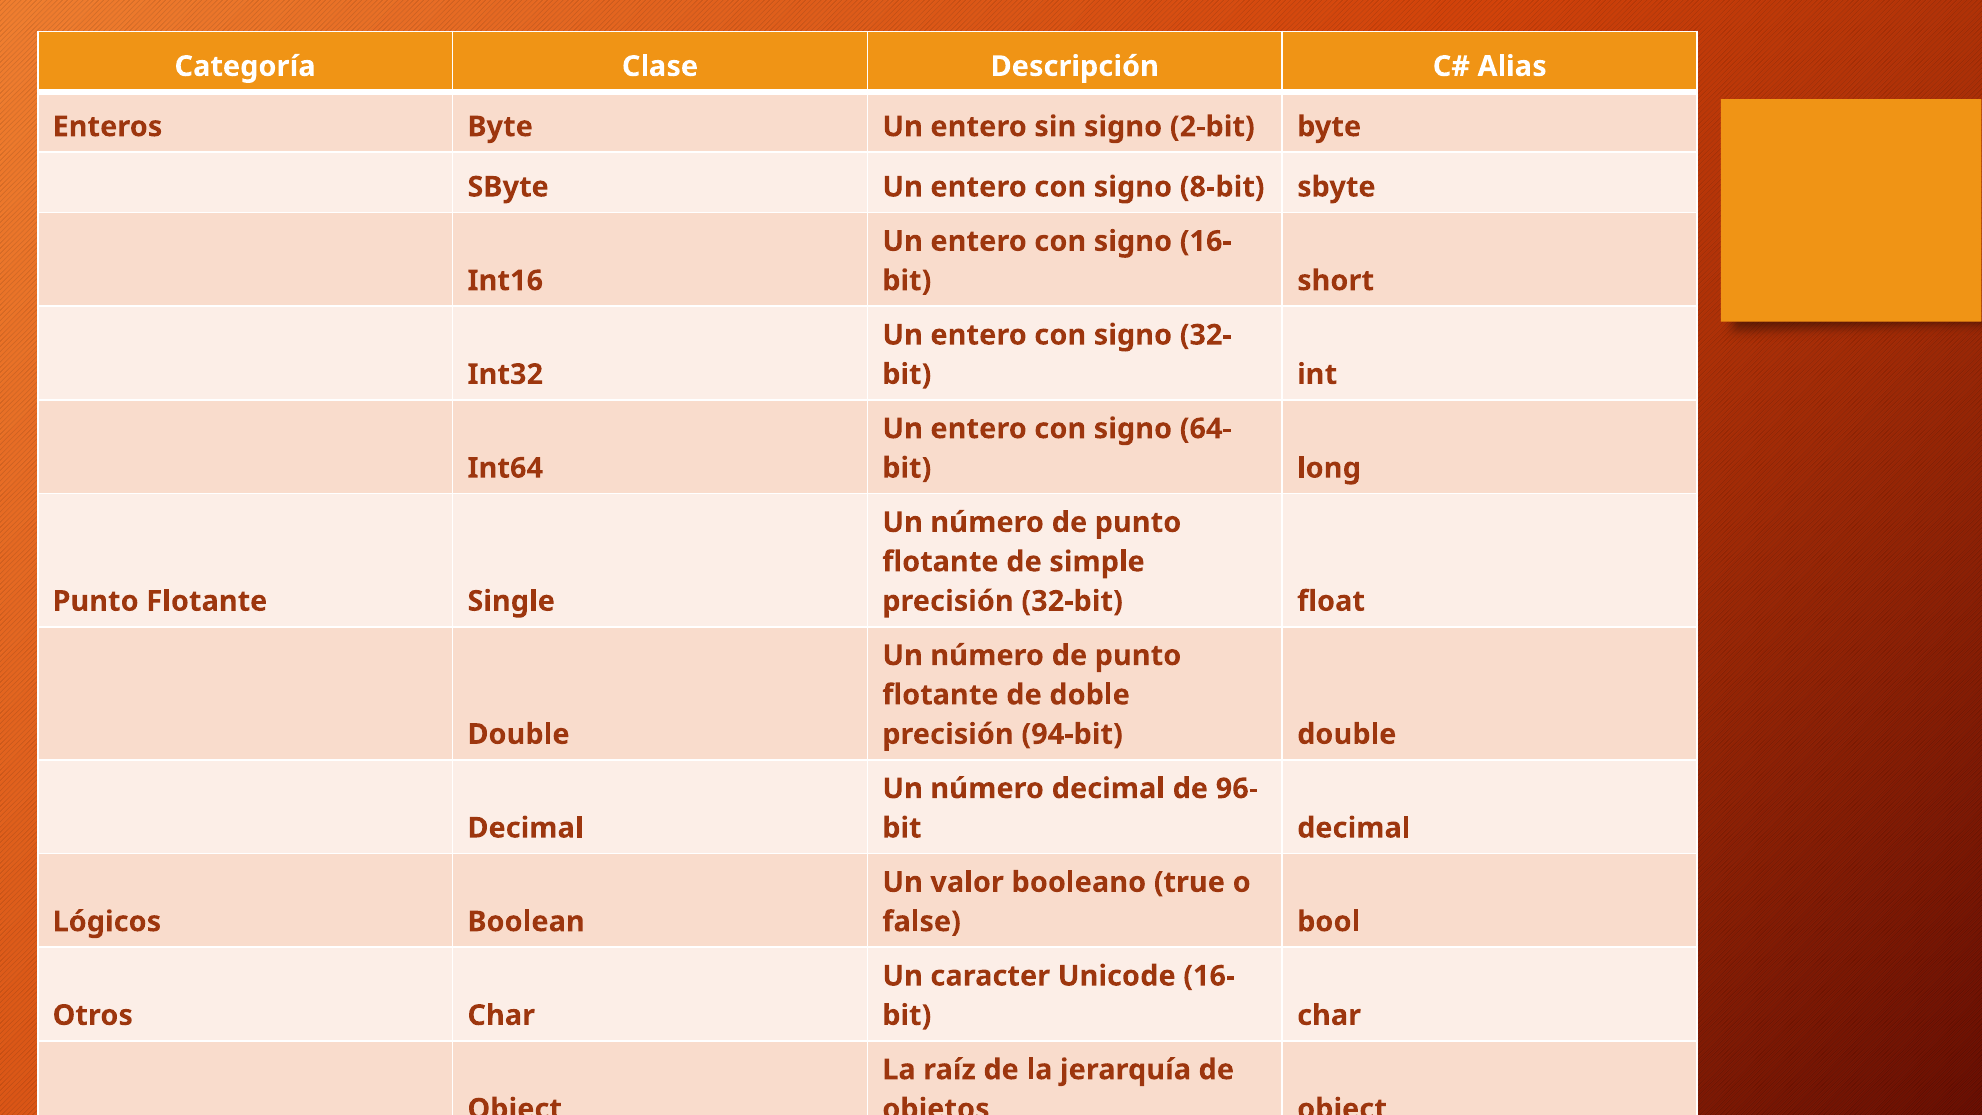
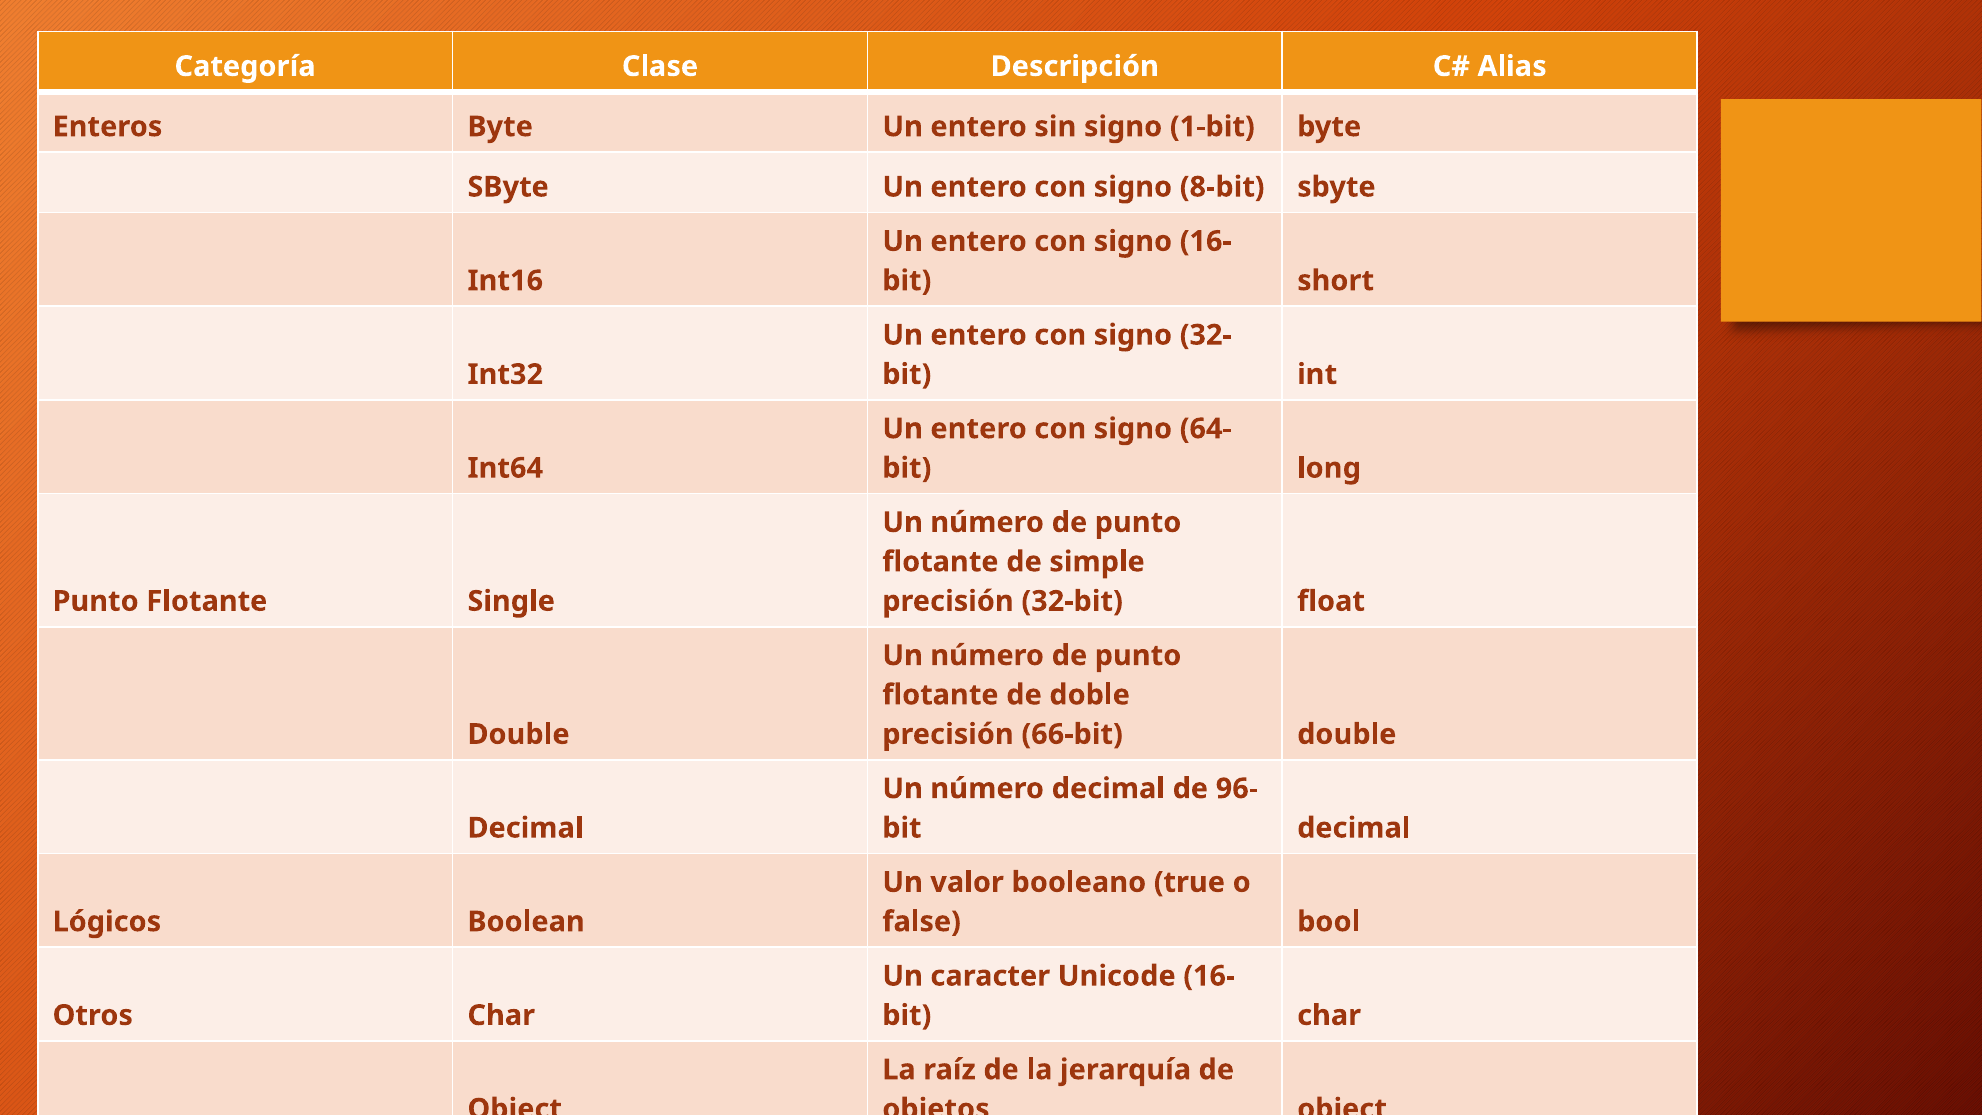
2-bit: 2-bit -> 1-bit
94-bit: 94-bit -> 66-bit
